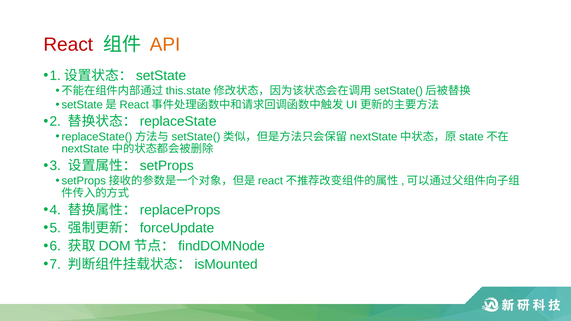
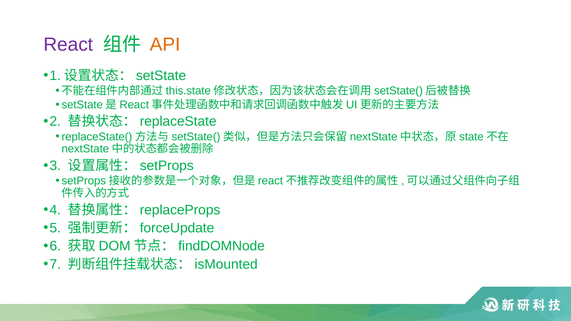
React colour: red -> purple
